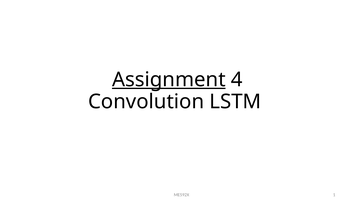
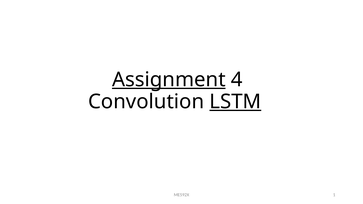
LSTM underline: none -> present
